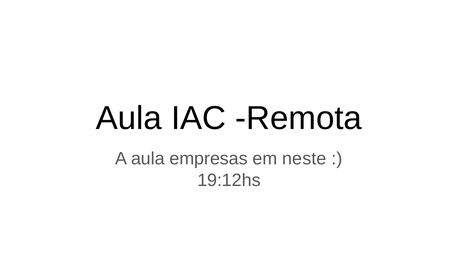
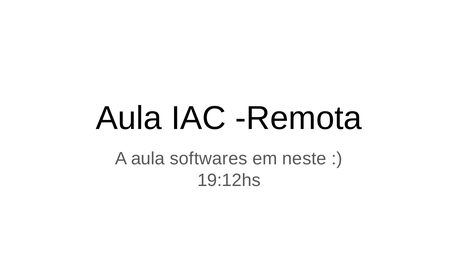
empresas: empresas -> softwares
